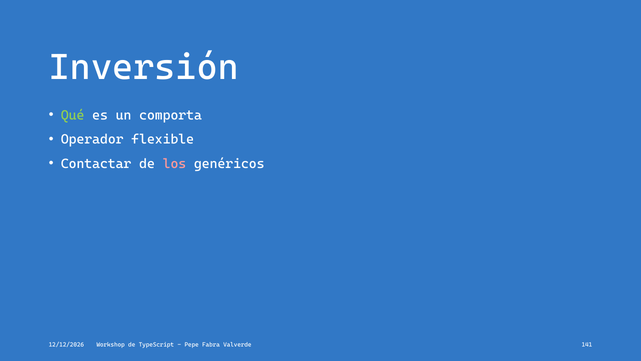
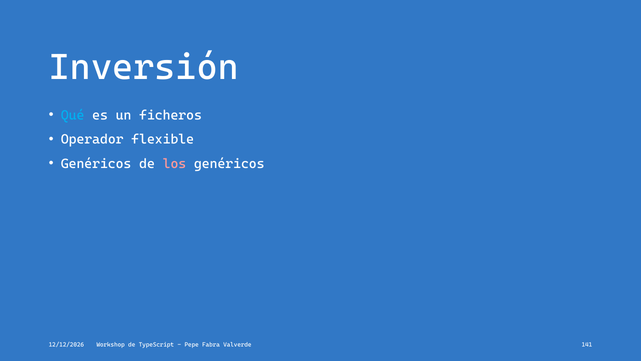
Qué colour: light green -> light blue
comporta: comporta -> ficheros
Contactar at (96, 164): Contactar -> Genéricos
